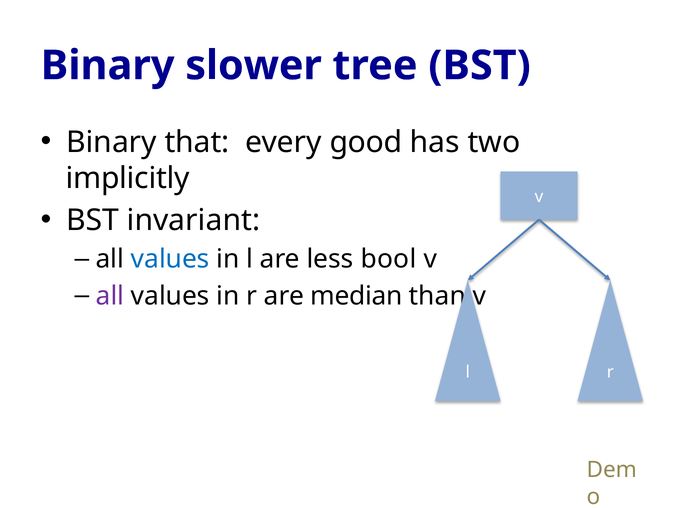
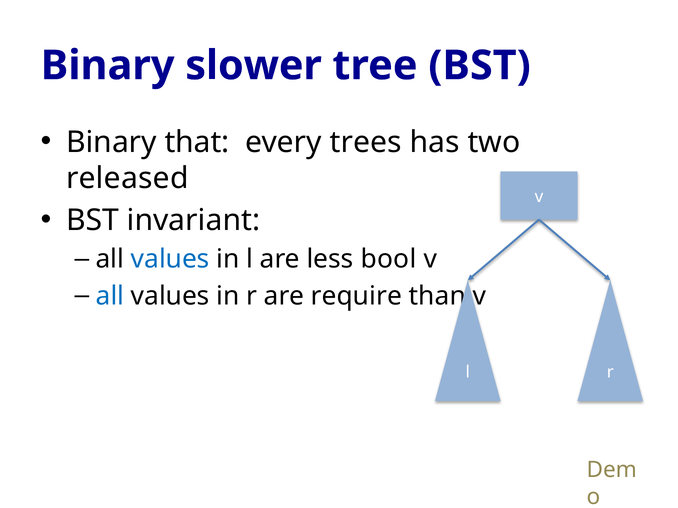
good: good -> trees
implicitly: implicitly -> released
all at (110, 296) colour: purple -> blue
median: median -> require
